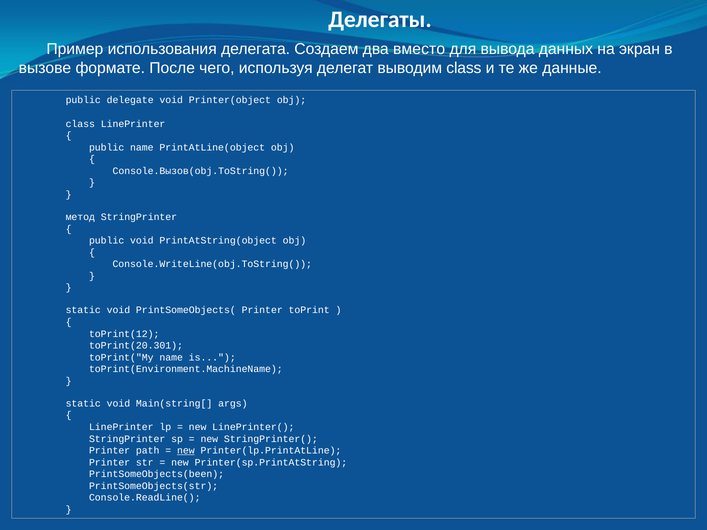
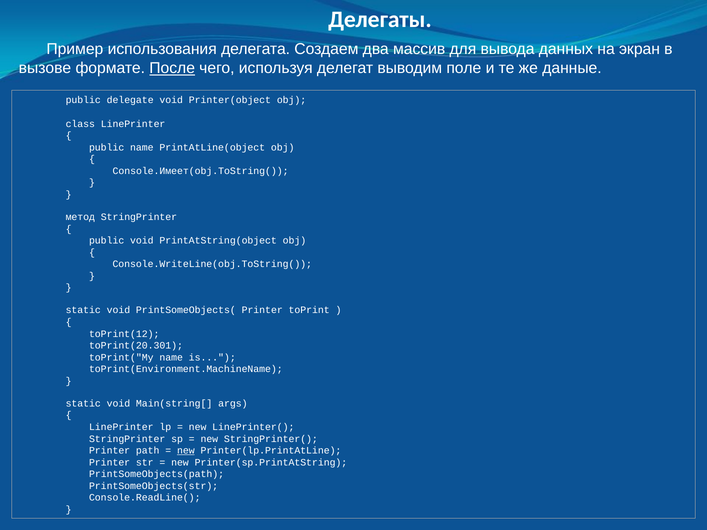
вместо: вместо -> массив
После underline: none -> present
выводим class: class -> поле
Console.Вызов(obj.ToString(: Console.Вызов(obj.ToString( -> Console.Имеет(obj.ToString(
PrintSomeObjects(been: PrintSomeObjects(been -> PrintSomeObjects(path
